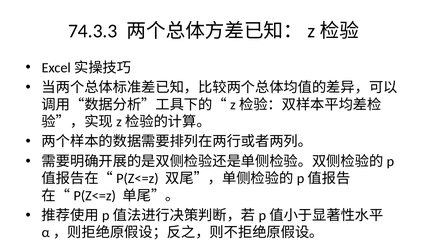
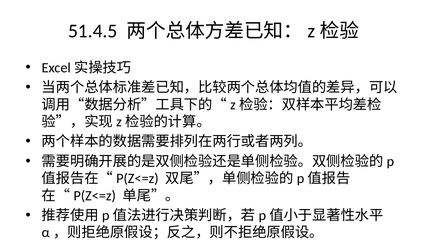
74.3.3: 74.3.3 -> 51.4.5
